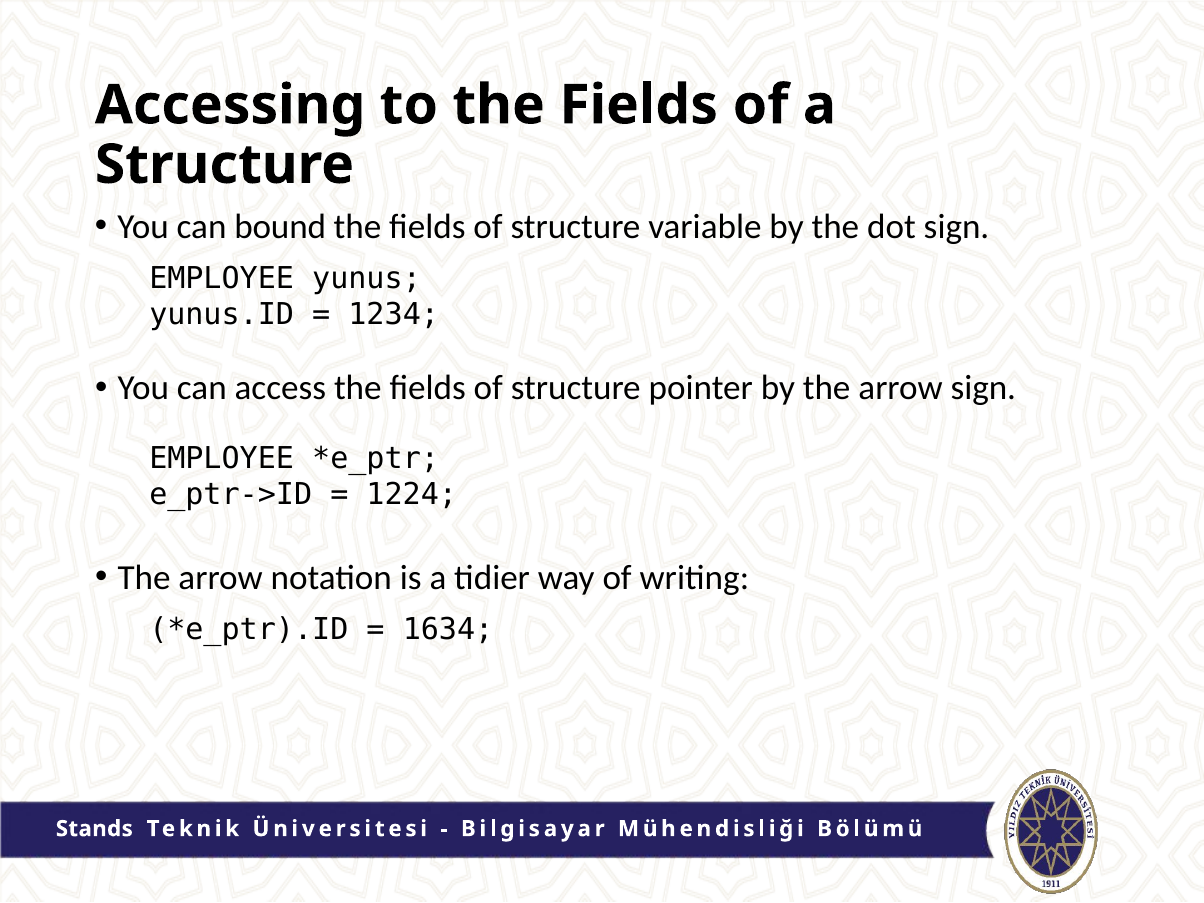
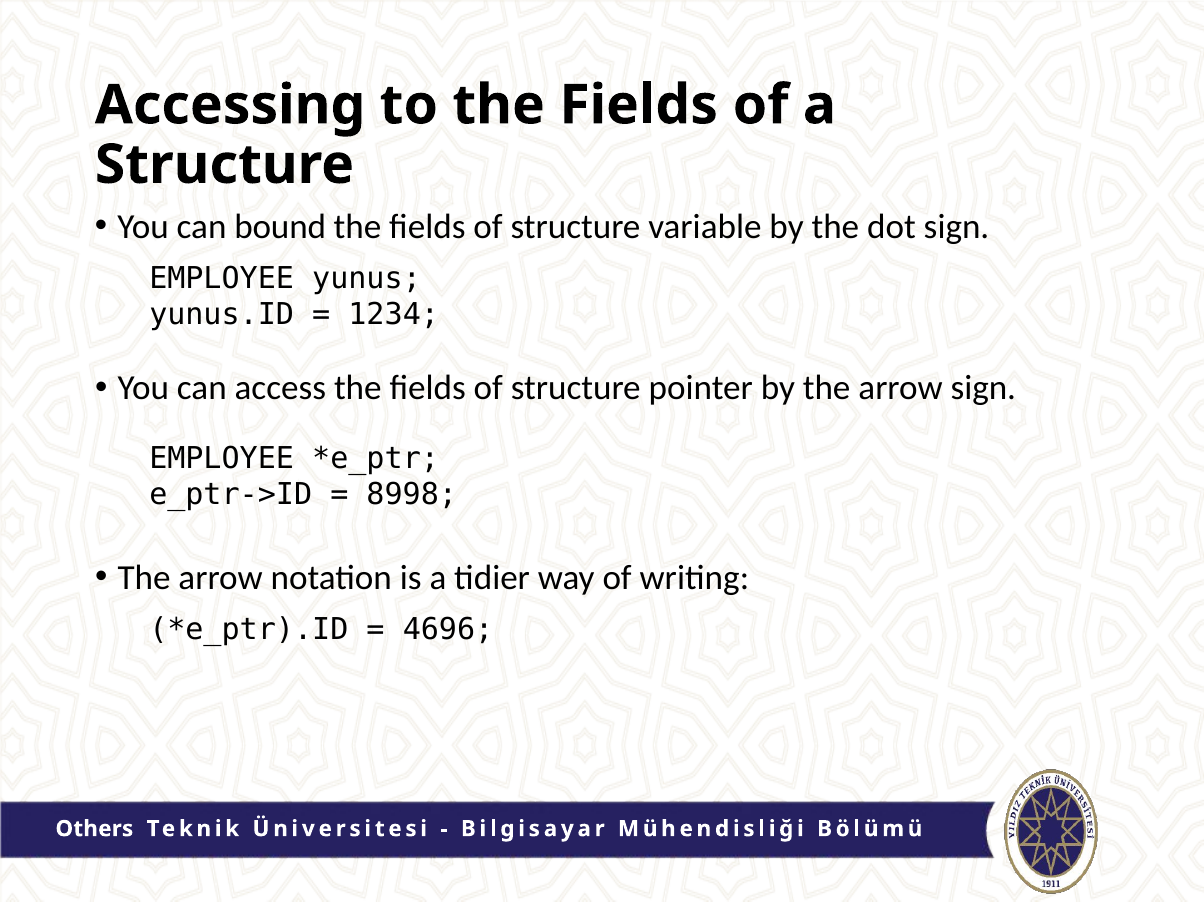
1224: 1224 -> 8998
1634: 1634 -> 4696
Stands: Stands -> Others
